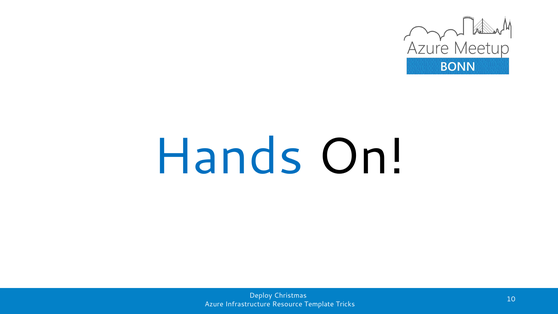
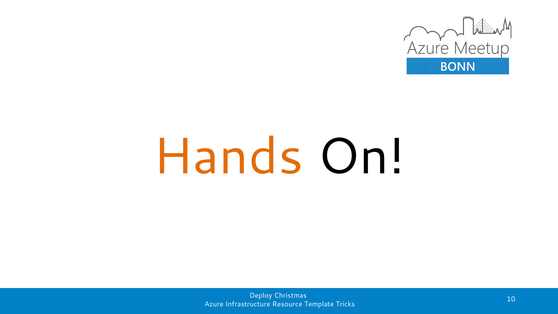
Hands colour: blue -> orange
